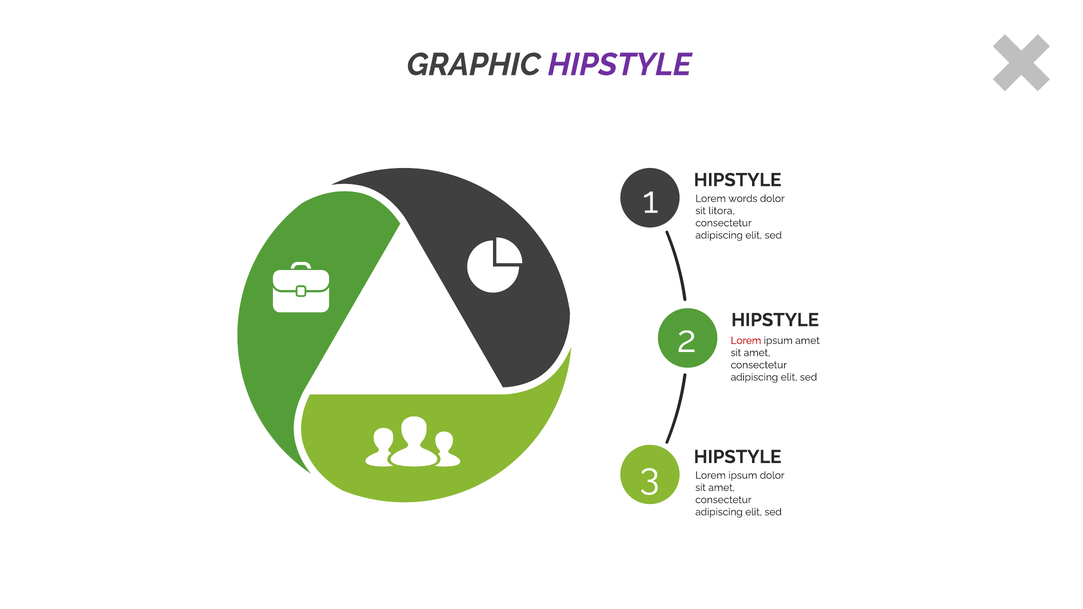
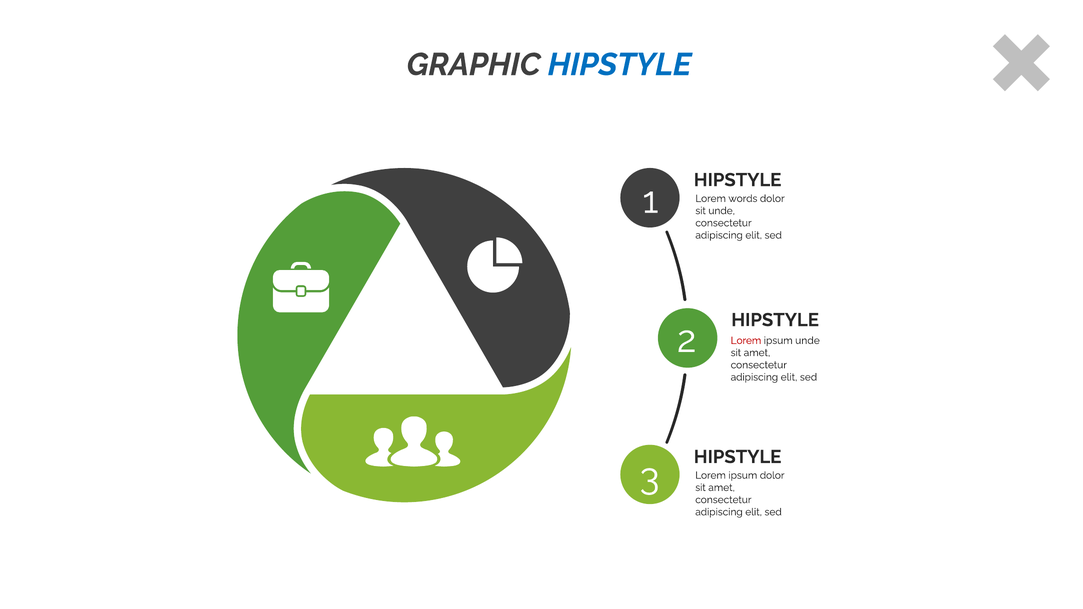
HIPSTYLE at (620, 65) colour: purple -> blue
sit litora: litora -> unde
ipsum amet: amet -> unde
